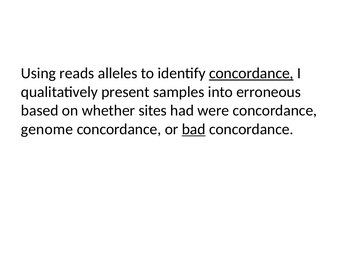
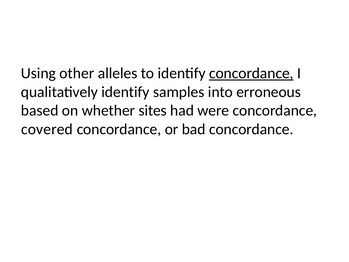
reads: reads -> other
qualitatively present: present -> identify
genome: genome -> covered
bad underline: present -> none
